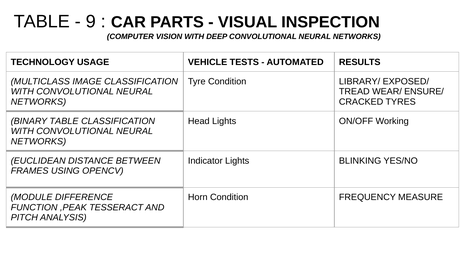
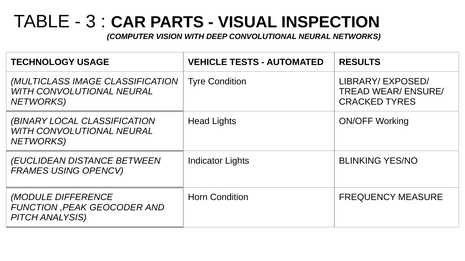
9: 9 -> 3
BINARY TABLE: TABLE -> LOCAL
TESSERACT: TESSERACT -> GEOCODER
